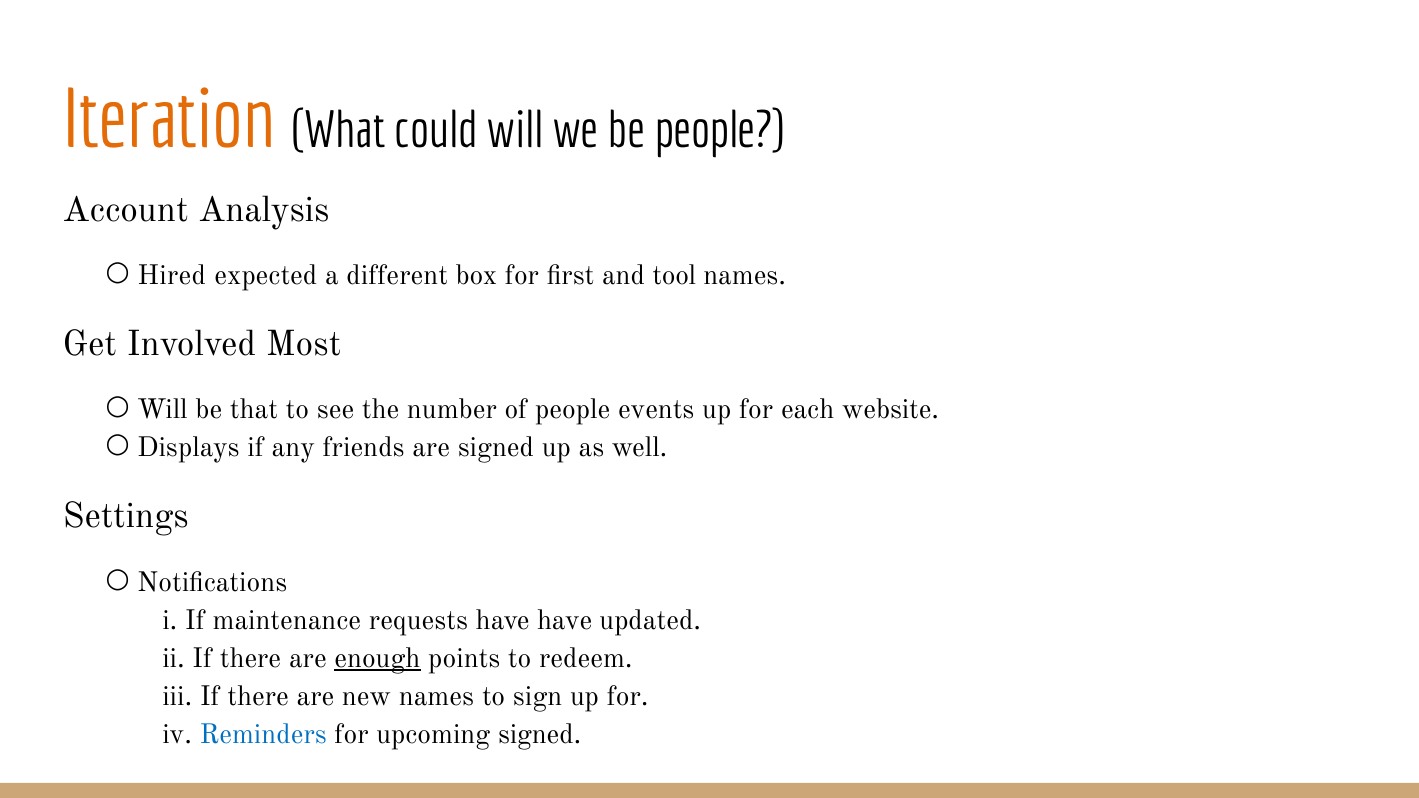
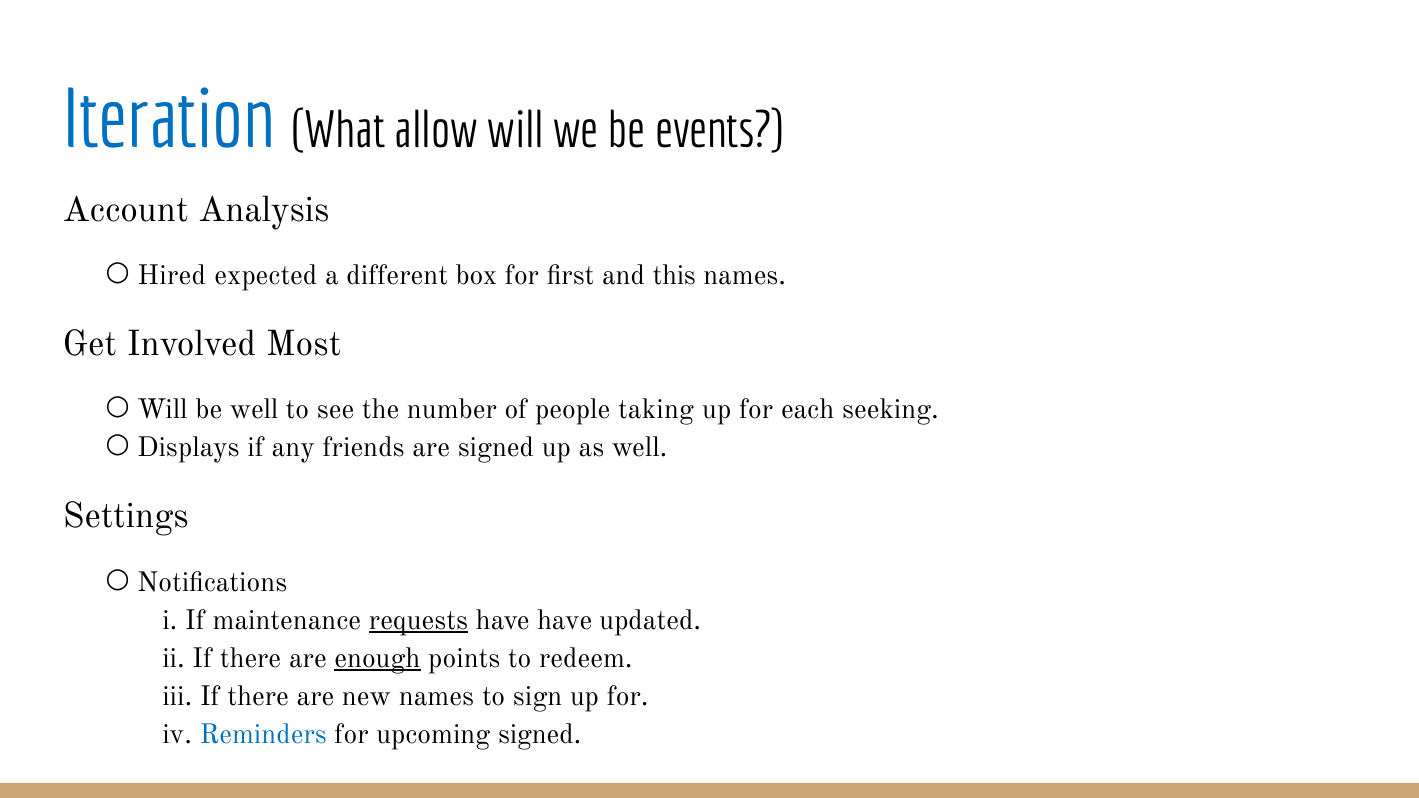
Iteration colour: orange -> blue
could: could -> allow
be people: people -> events
tool: tool -> this
be that: that -> well
events: events -> taking
website: website -> seeking
requests underline: none -> present
